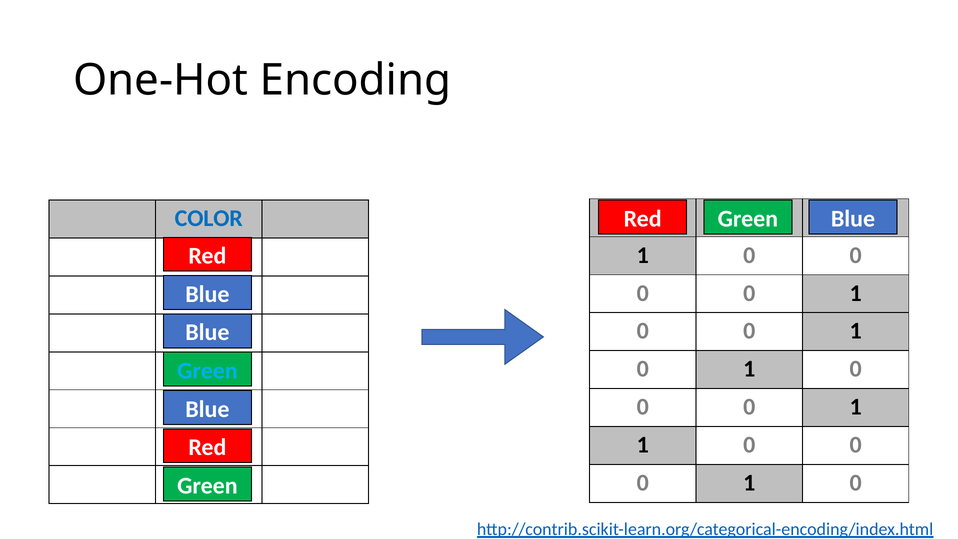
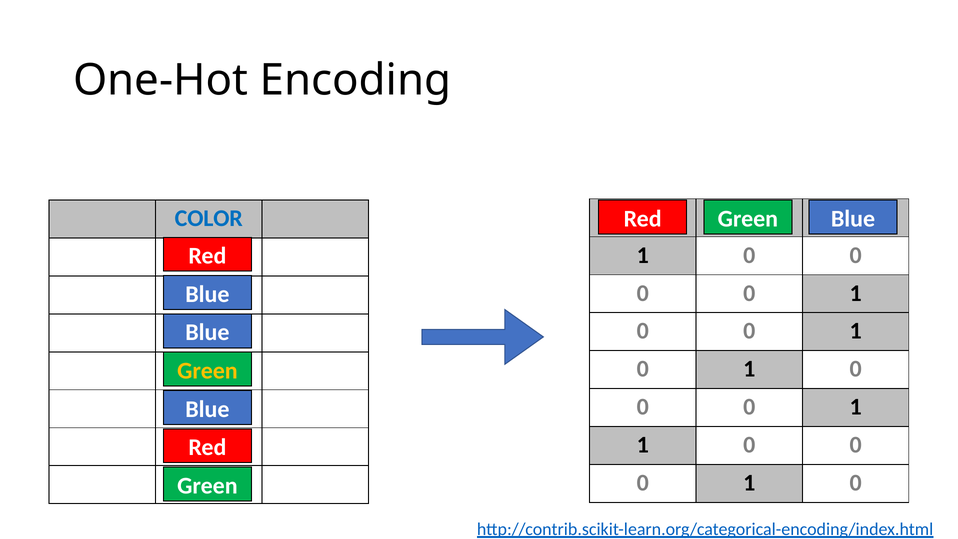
Green at (207, 371) colour: light blue -> yellow
